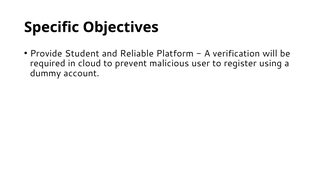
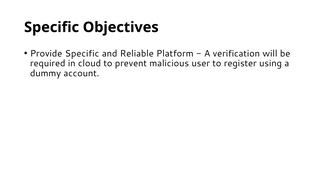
Provide Student: Student -> Specific
